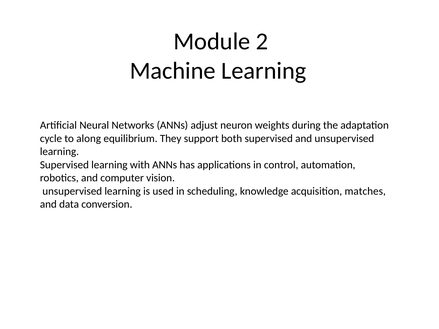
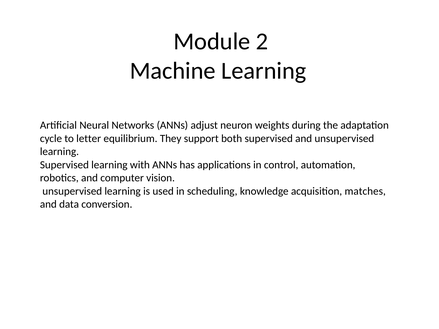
along: along -> letter
